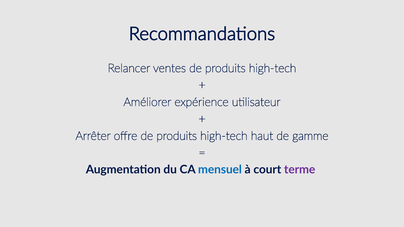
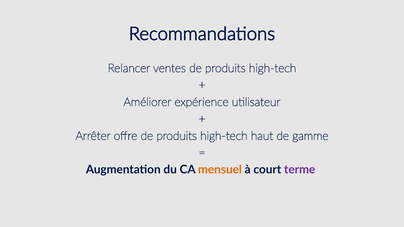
mensuel colour: blue -> orange
